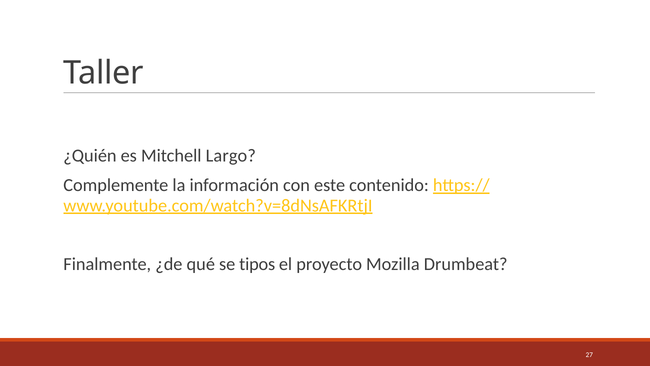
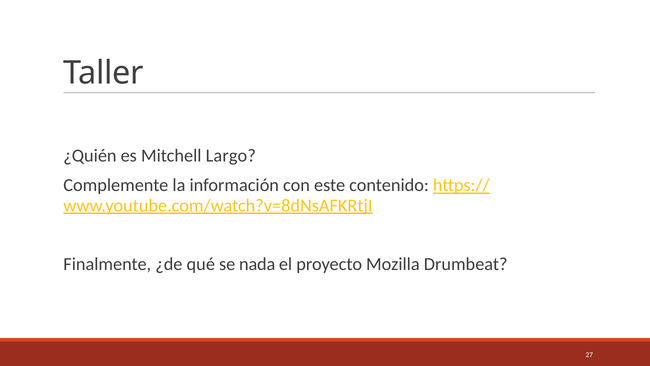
tipos: tipos -> nada
